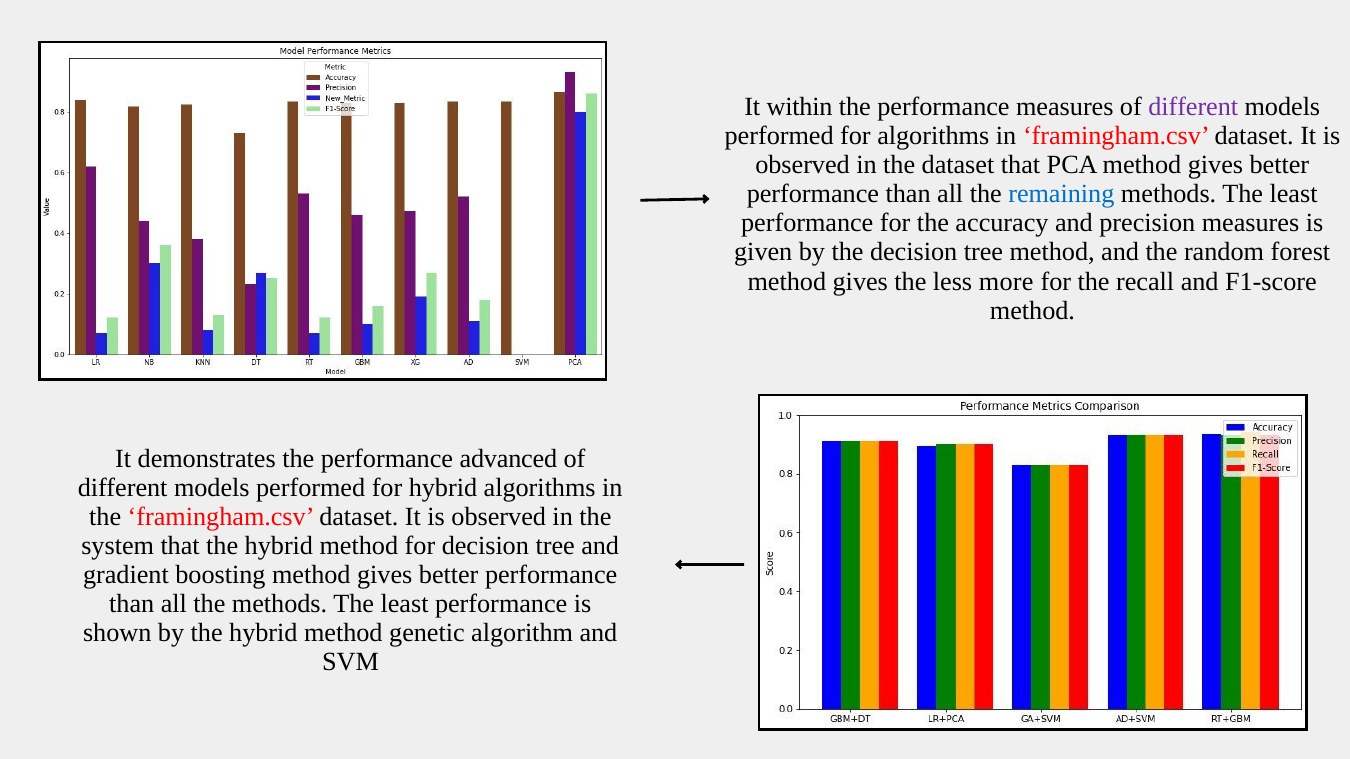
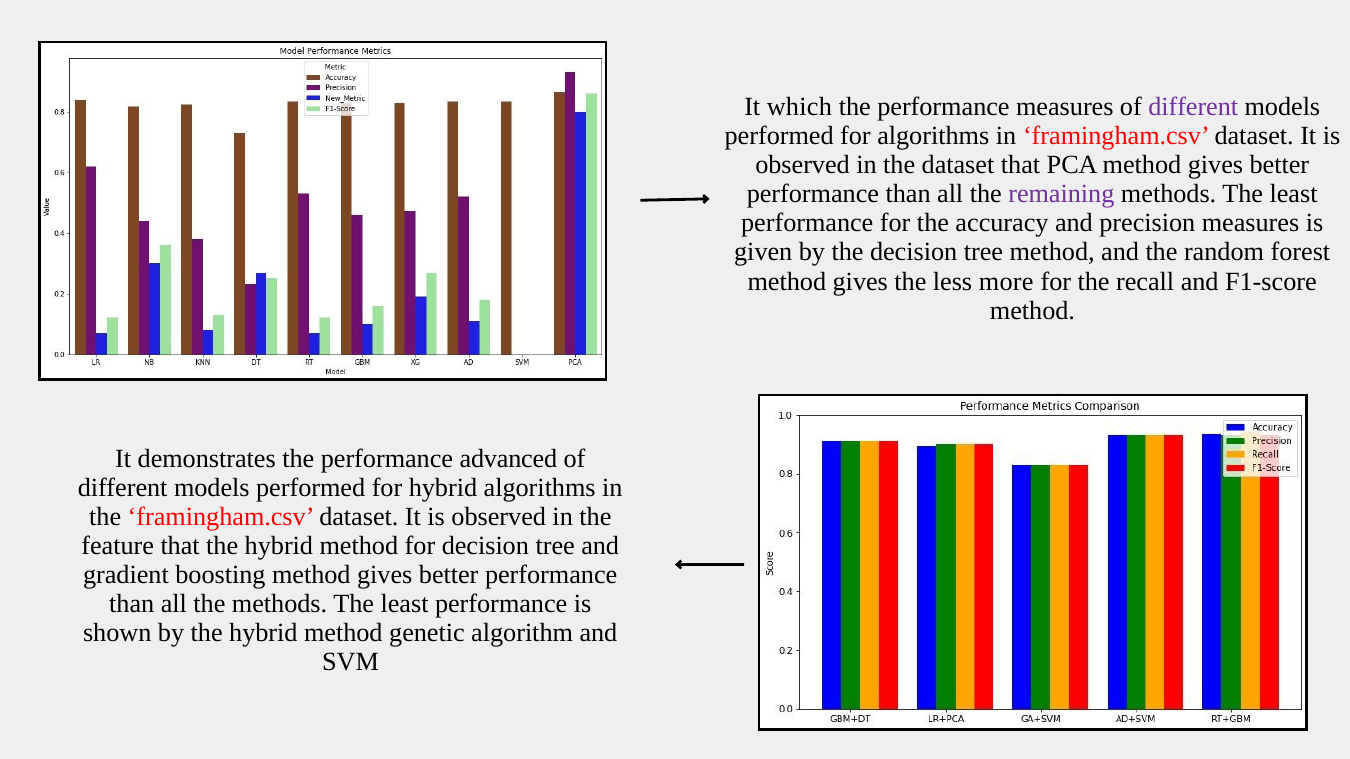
within: within -> which
remaining colour: blue -> purple
system: system -> feature
